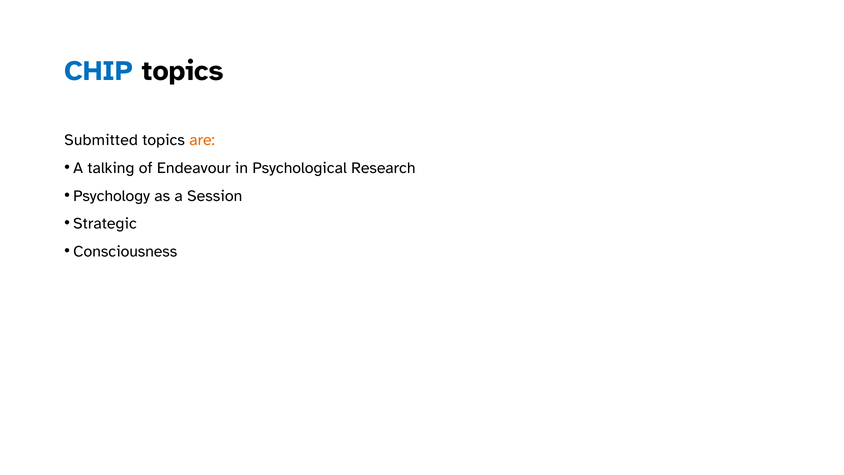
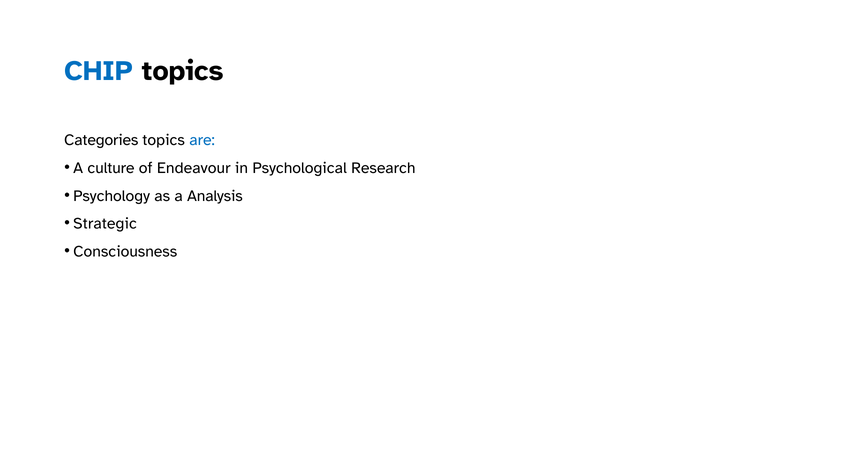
Submitted: Submitted -> Categories
are colour: orange -> blue
talking: talking -> culture
Session: Session -> Analysis
